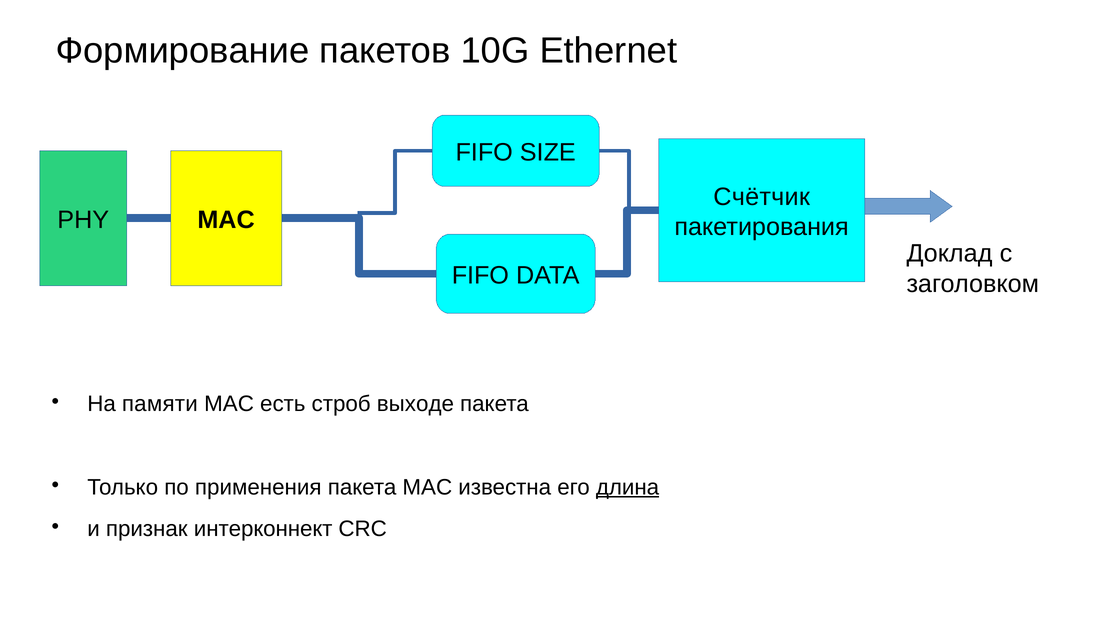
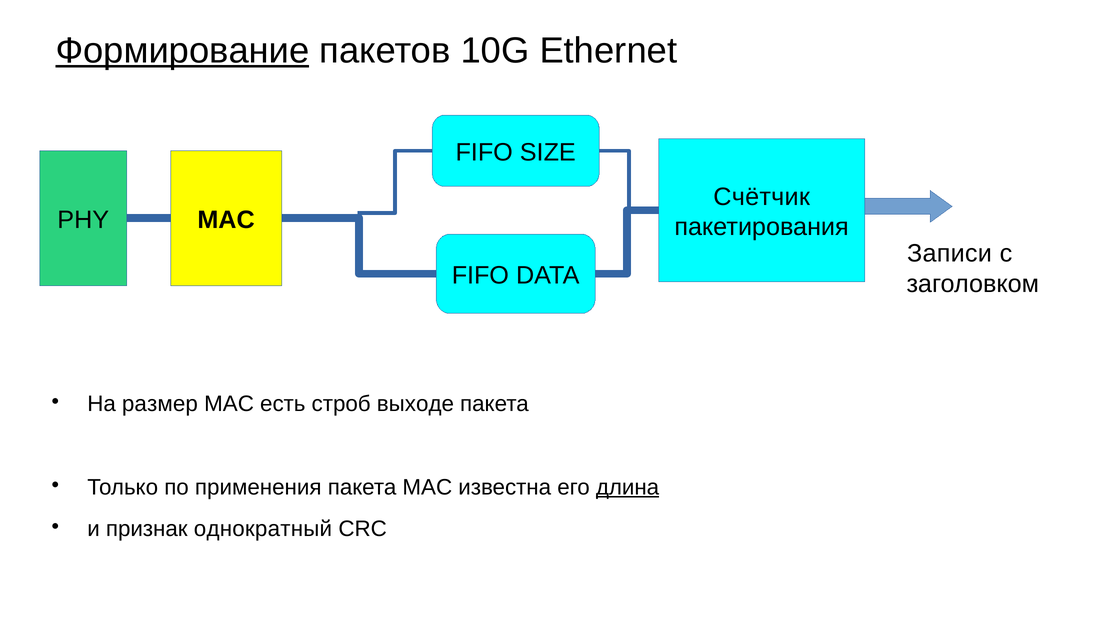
Формирование underline: none -> present
Доклад: Доклад -> Записи
памяти: памяти -> размер
интерконнект: интерконнект -> однократный
